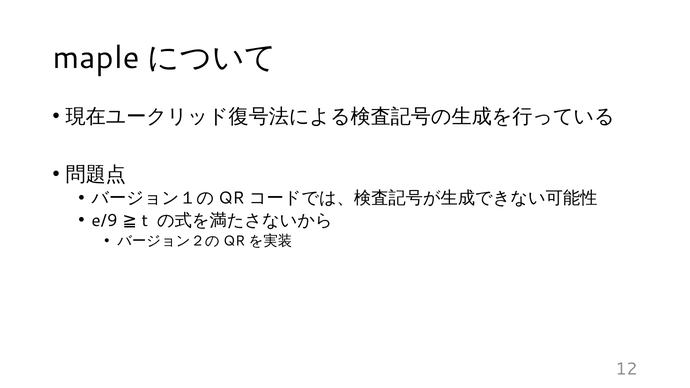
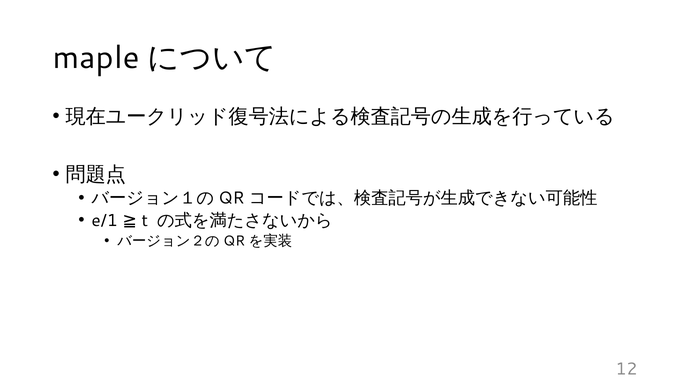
e/9: e/9 -> e/1
